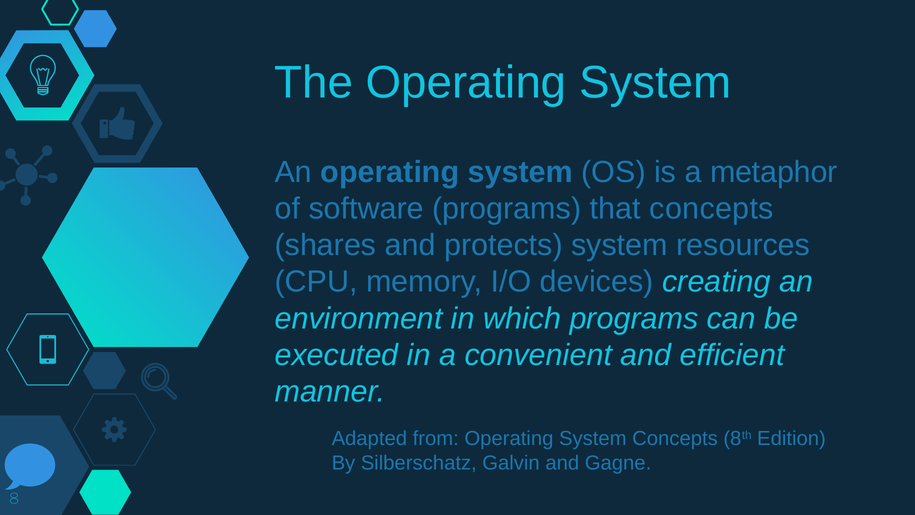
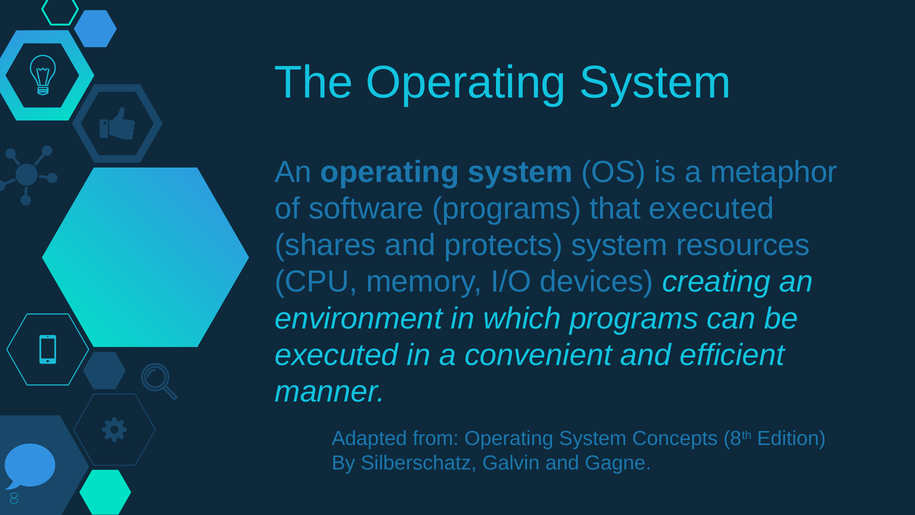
that concepts: concepts -> executed
